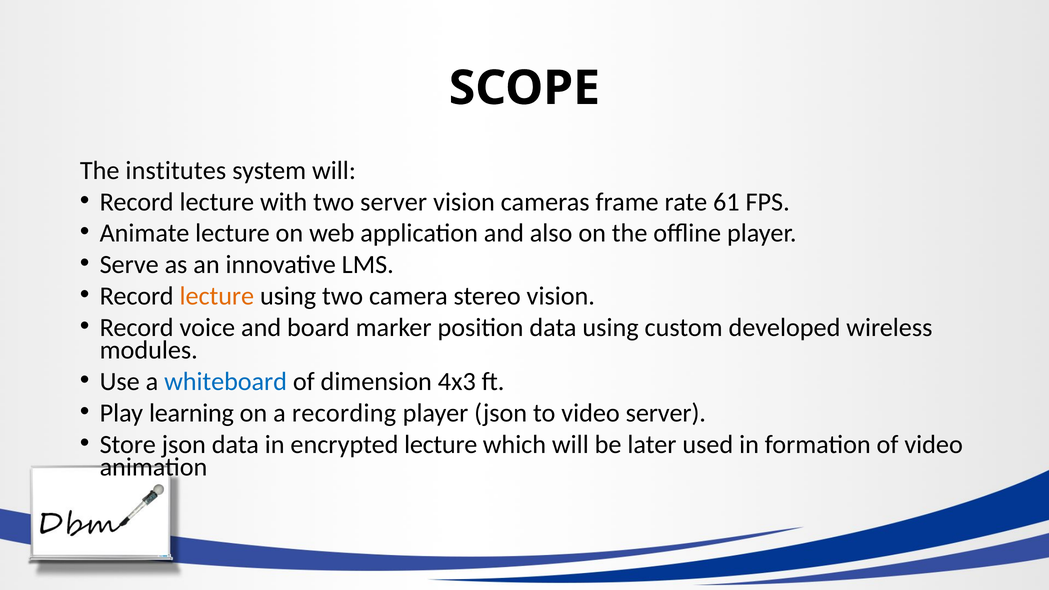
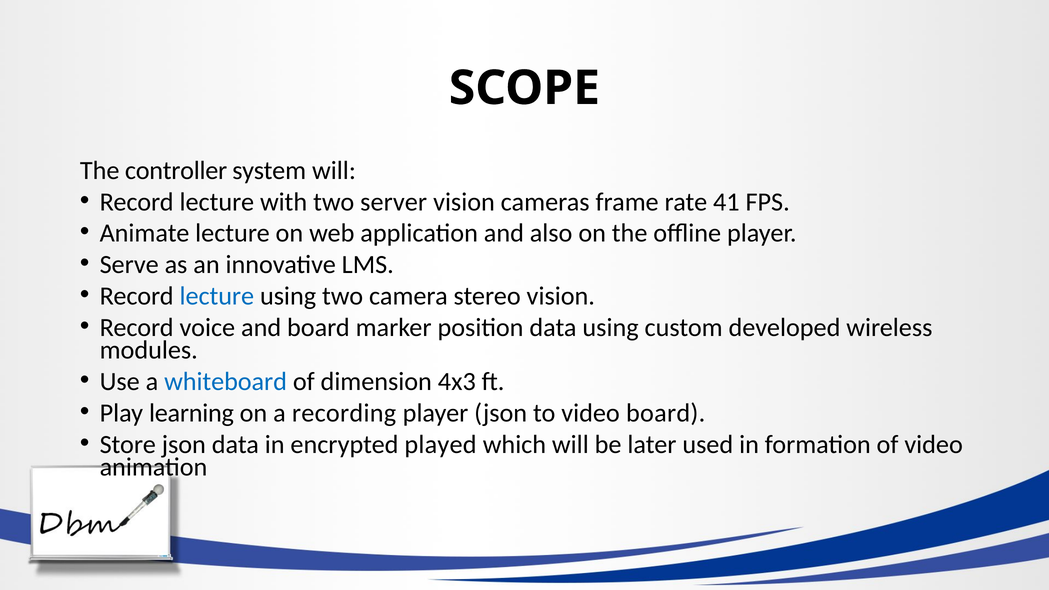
institutes: institutes -> controller
61: 61 -> 41
lecture at (217, 296) colour: orange -> blue
video server: server -> board
encrypted lecture: lecture -> played
